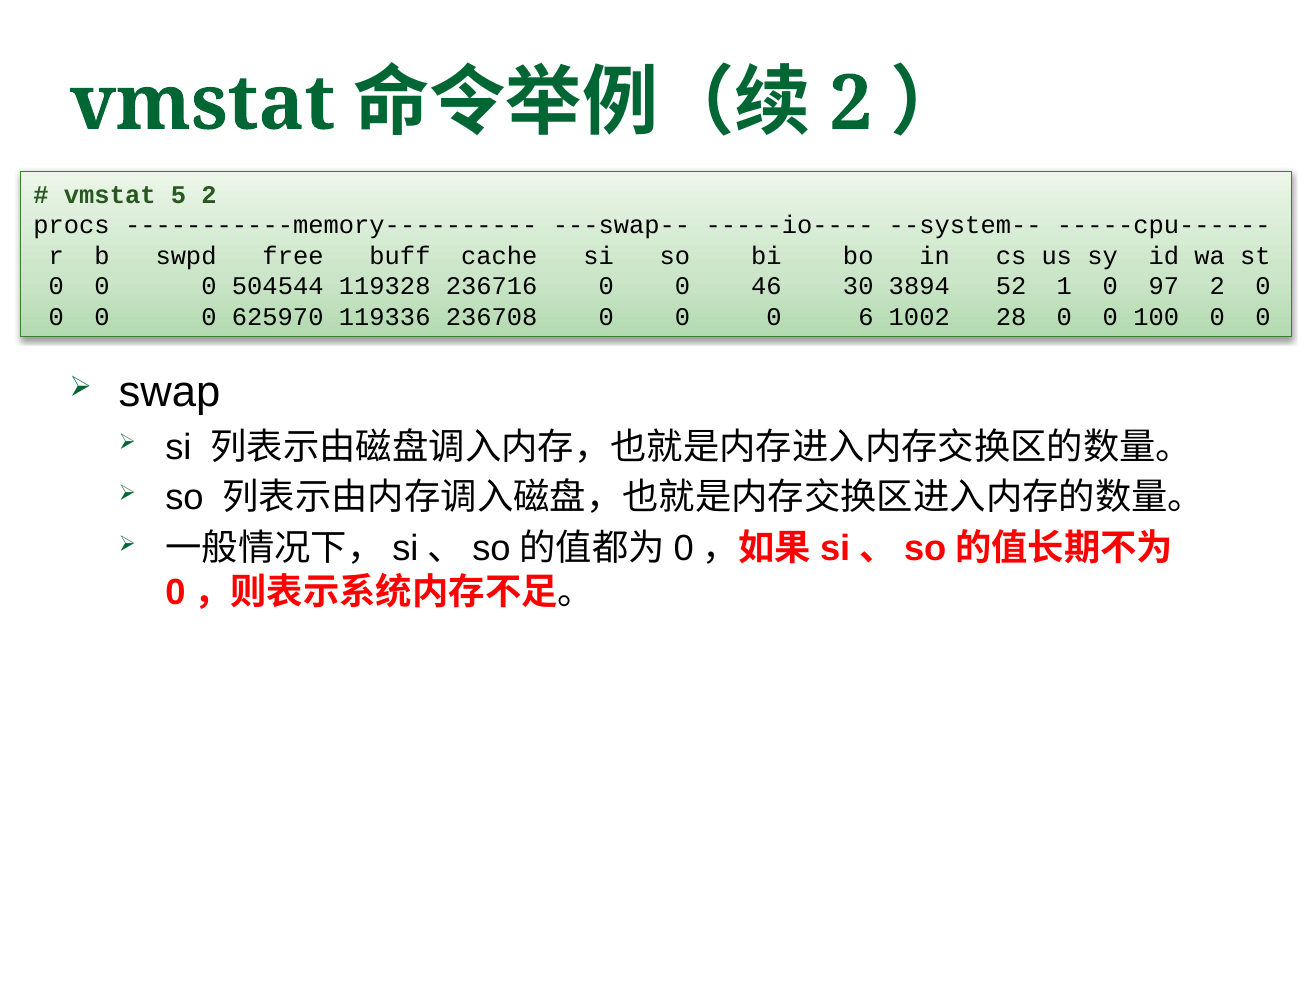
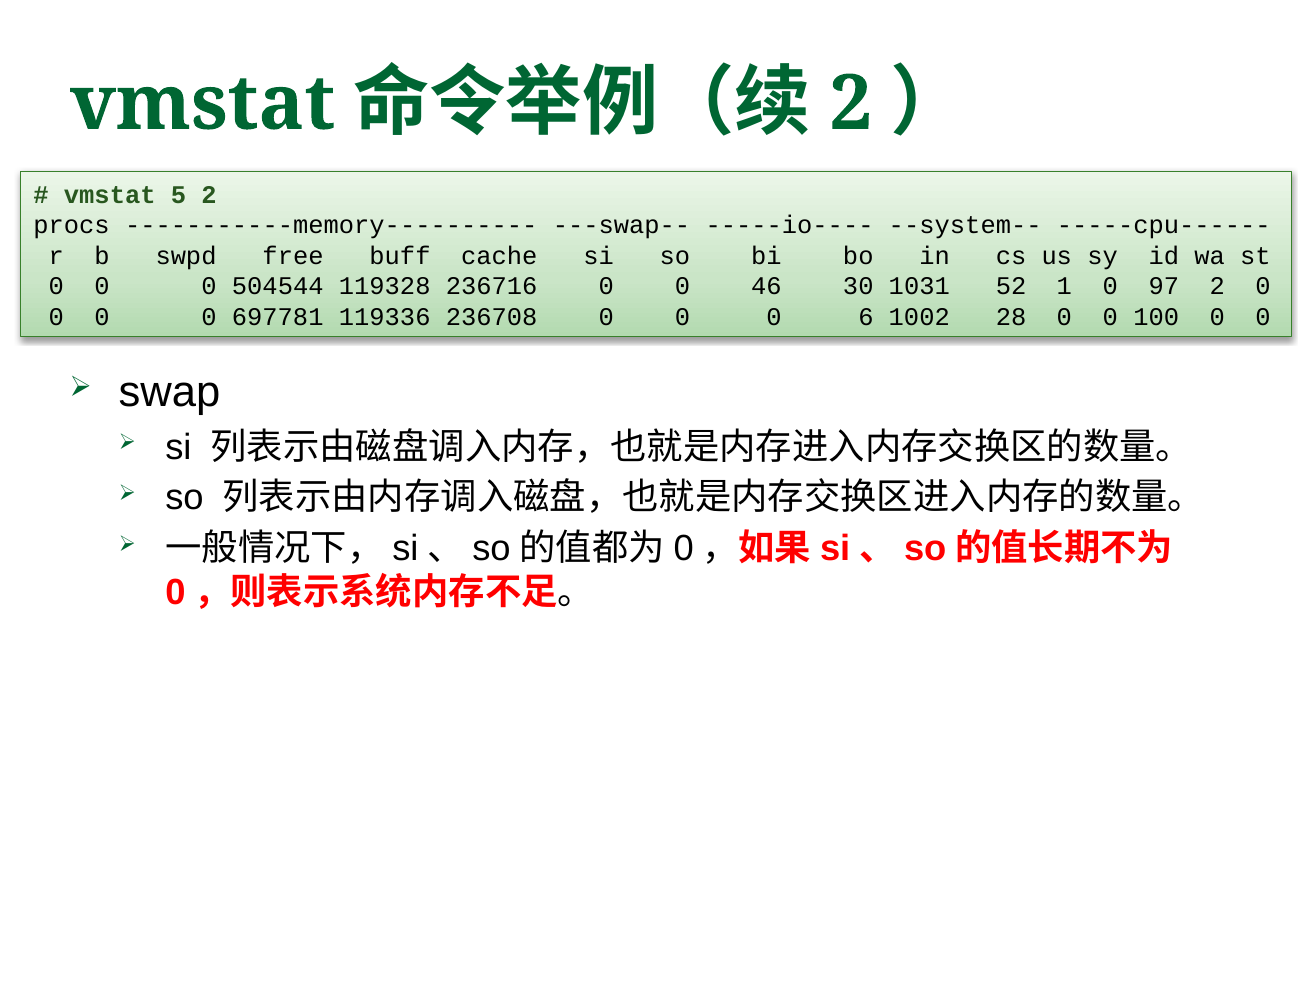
3894: 3894 -> 1031
625970: 625970 -> 697781
